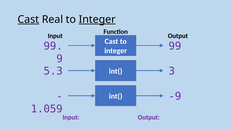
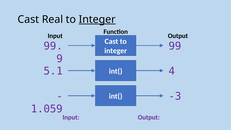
Cast at (28, 19) underline: present -> none
5.3: 5.3 -> 5.1
3: 3 -> 4
-9: -9 -> -3
